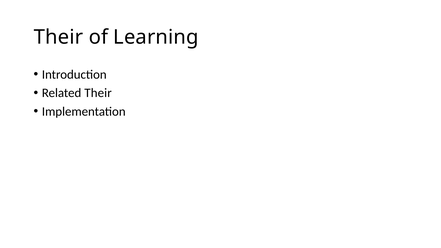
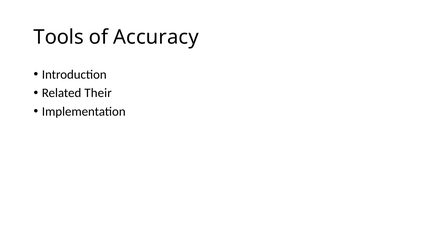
Their at (58, 37): Their -> Tools
Learning: Learning -> Accuracy
